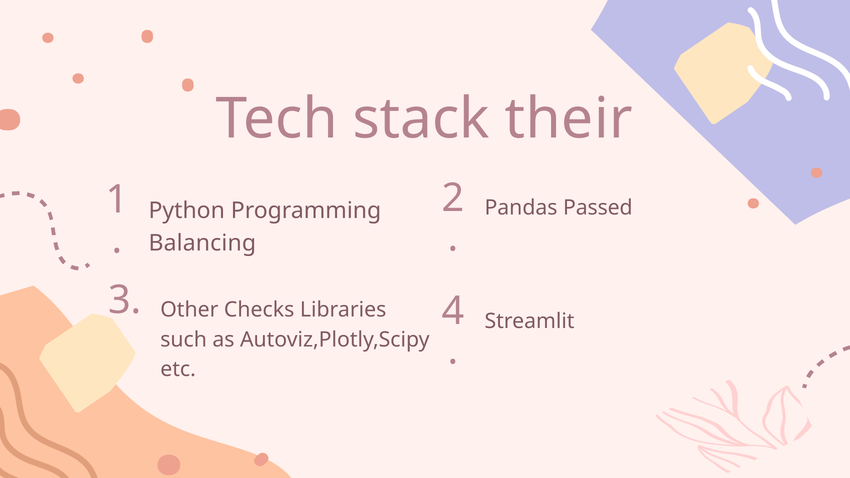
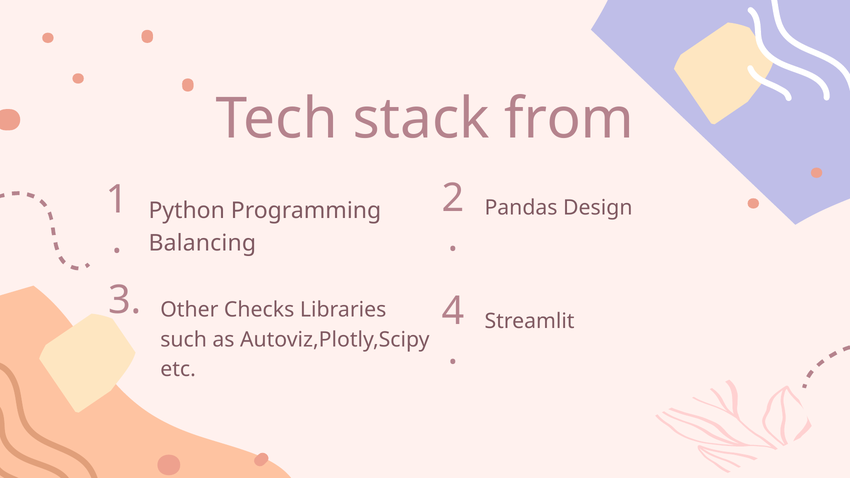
their: their -> from
Passed: Passed -> Design
